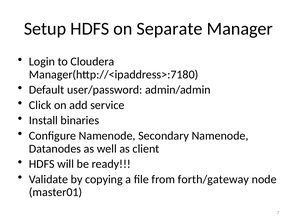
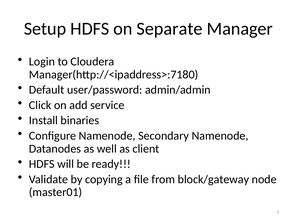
forth/gateway: forth/gateway -> block/gateway
